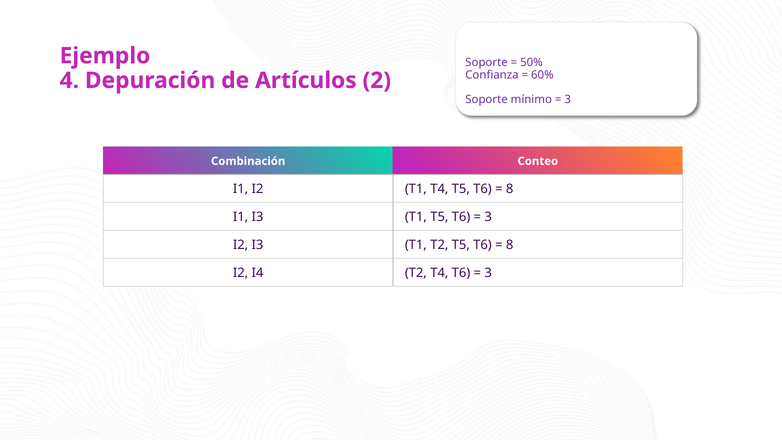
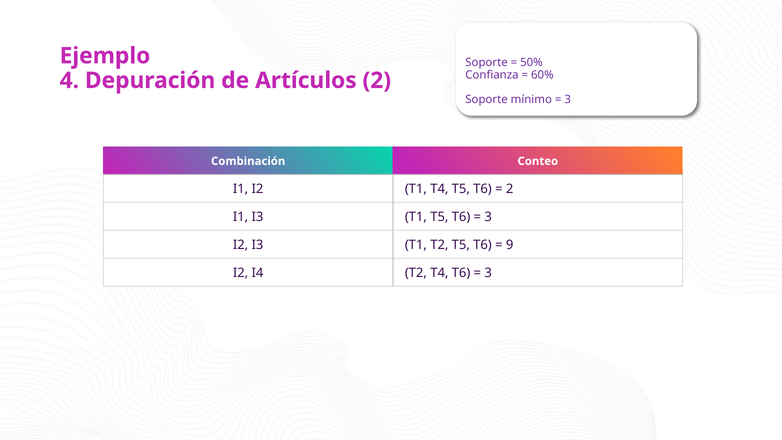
8 at (510, 189): 8 -> 2
8 at (510, 245): 8 -> 9
